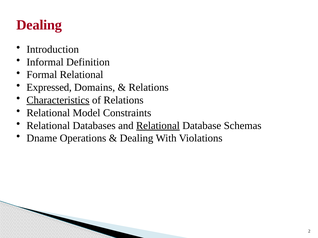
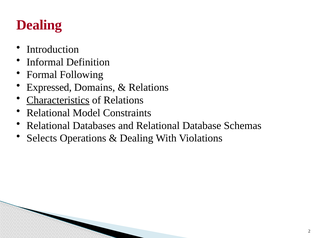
Formal Relational: Relational -> Following
Relational at (158, 126) underline: present -> none
Dname: Dname -> Selects
